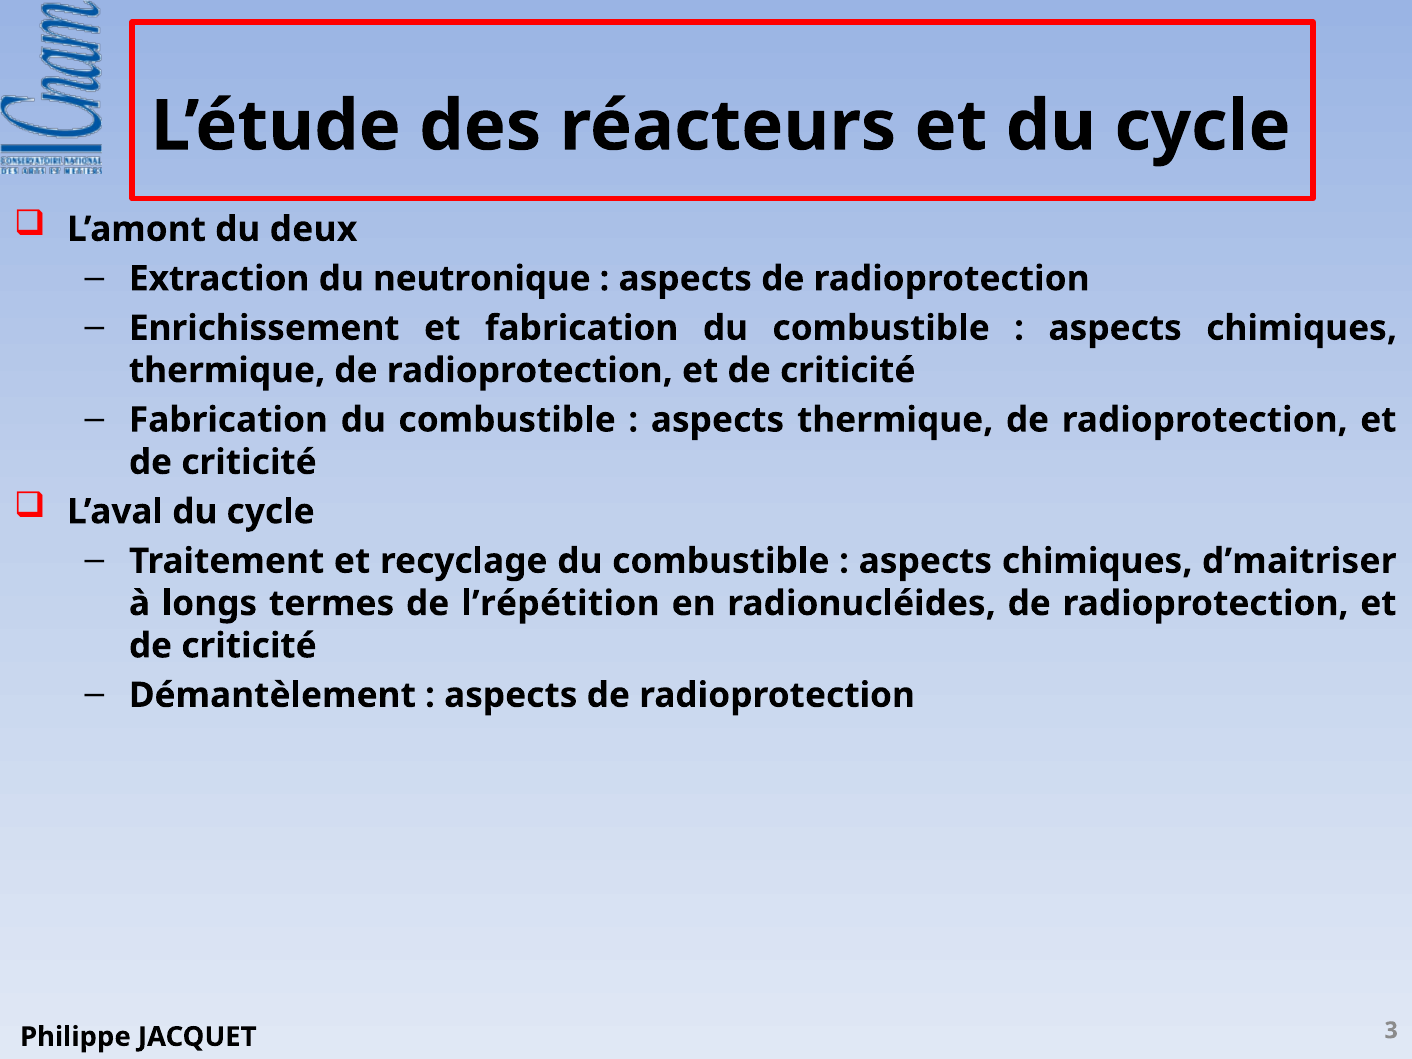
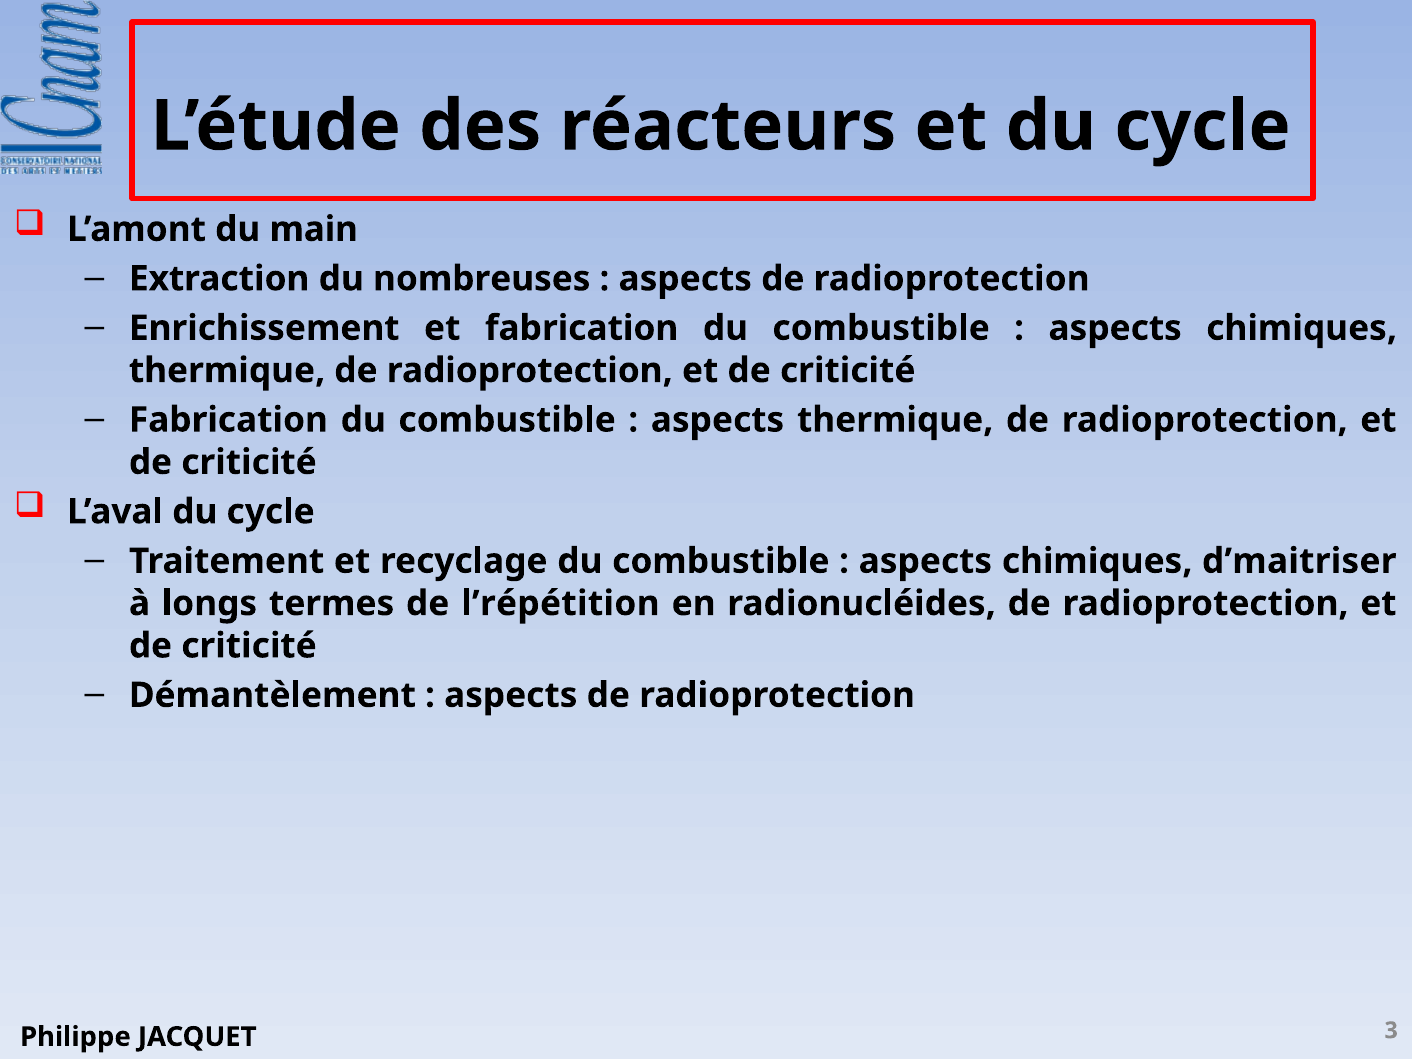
deux: deux -> main
neutronique: neutronique -> nombreuses
